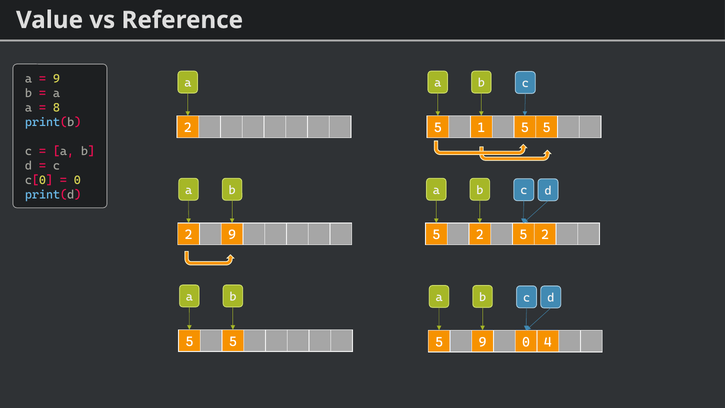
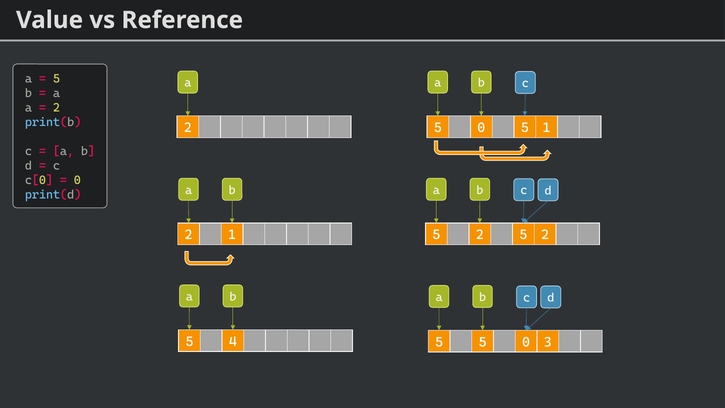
9 at (56, 79): 9 -> 5
8 at (56, 108): 8 -> 2
1 at (481, 128): 1 -> 0
5 at (547, 128): 5 -> 1
2 9: 9 -> 1
5 at (233, 341): 5 -> 4
5 9: 9 -> 5
4: 4 -> 3
